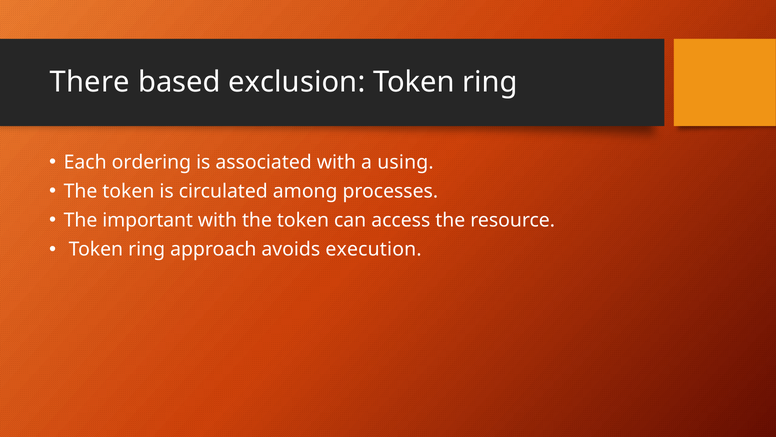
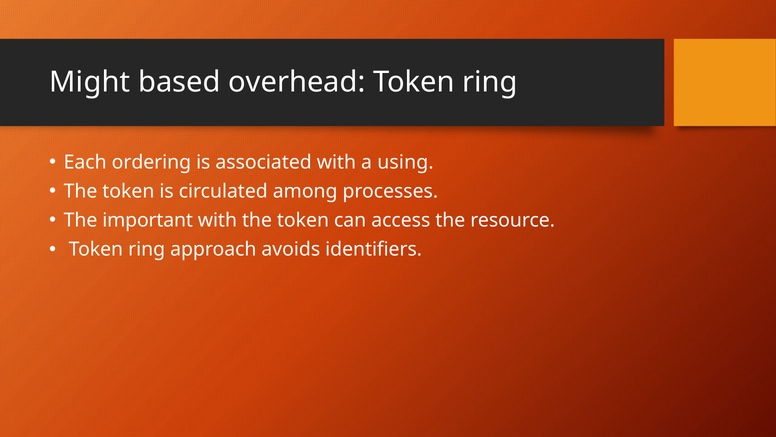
There: There -> Might
exclusion: exclusion -> overhead
execution: execution -> identifiers
